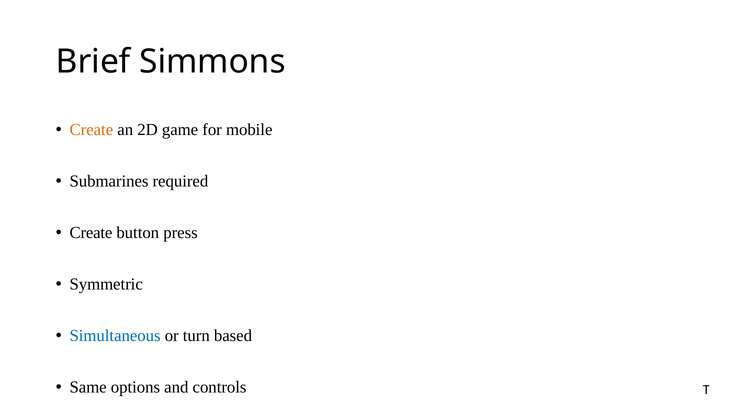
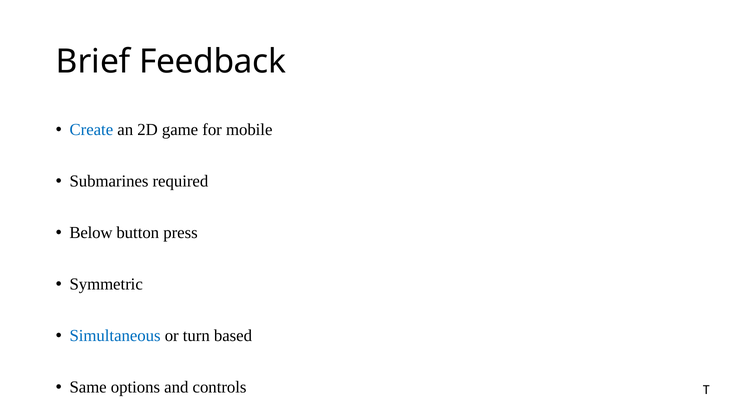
Simmons: Simmons -> Feedback
Create at (91, 130) colour: orange -> blue
Create at (91, 232): Create -> Below
